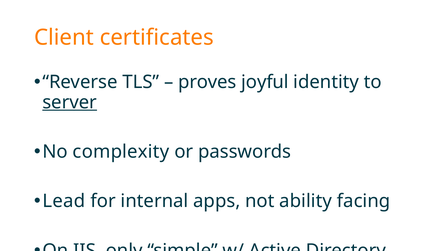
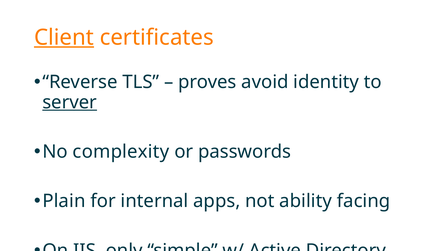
Client underline: none -> present
joyful: joyful -> avoid
Lead: Lead -> Plain
